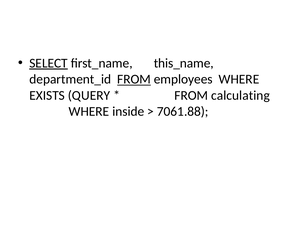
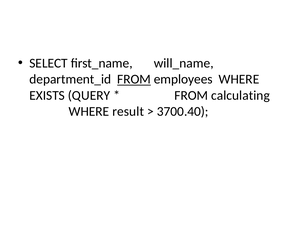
SELECT underline: present -> none
this_name: this_name -> will_name
inside: inside -> result
7061.88: 7061.88 -> 3700.40
